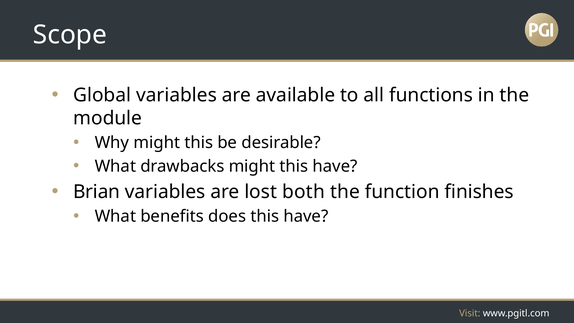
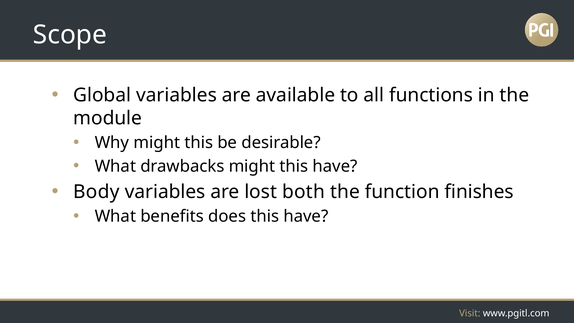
Brian: Brian -> Body
